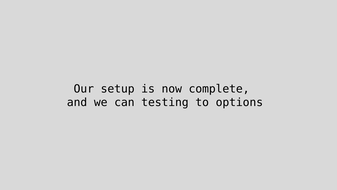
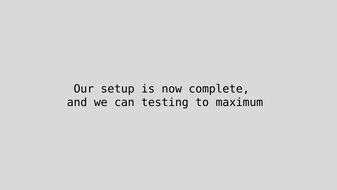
options: options -> maximum
